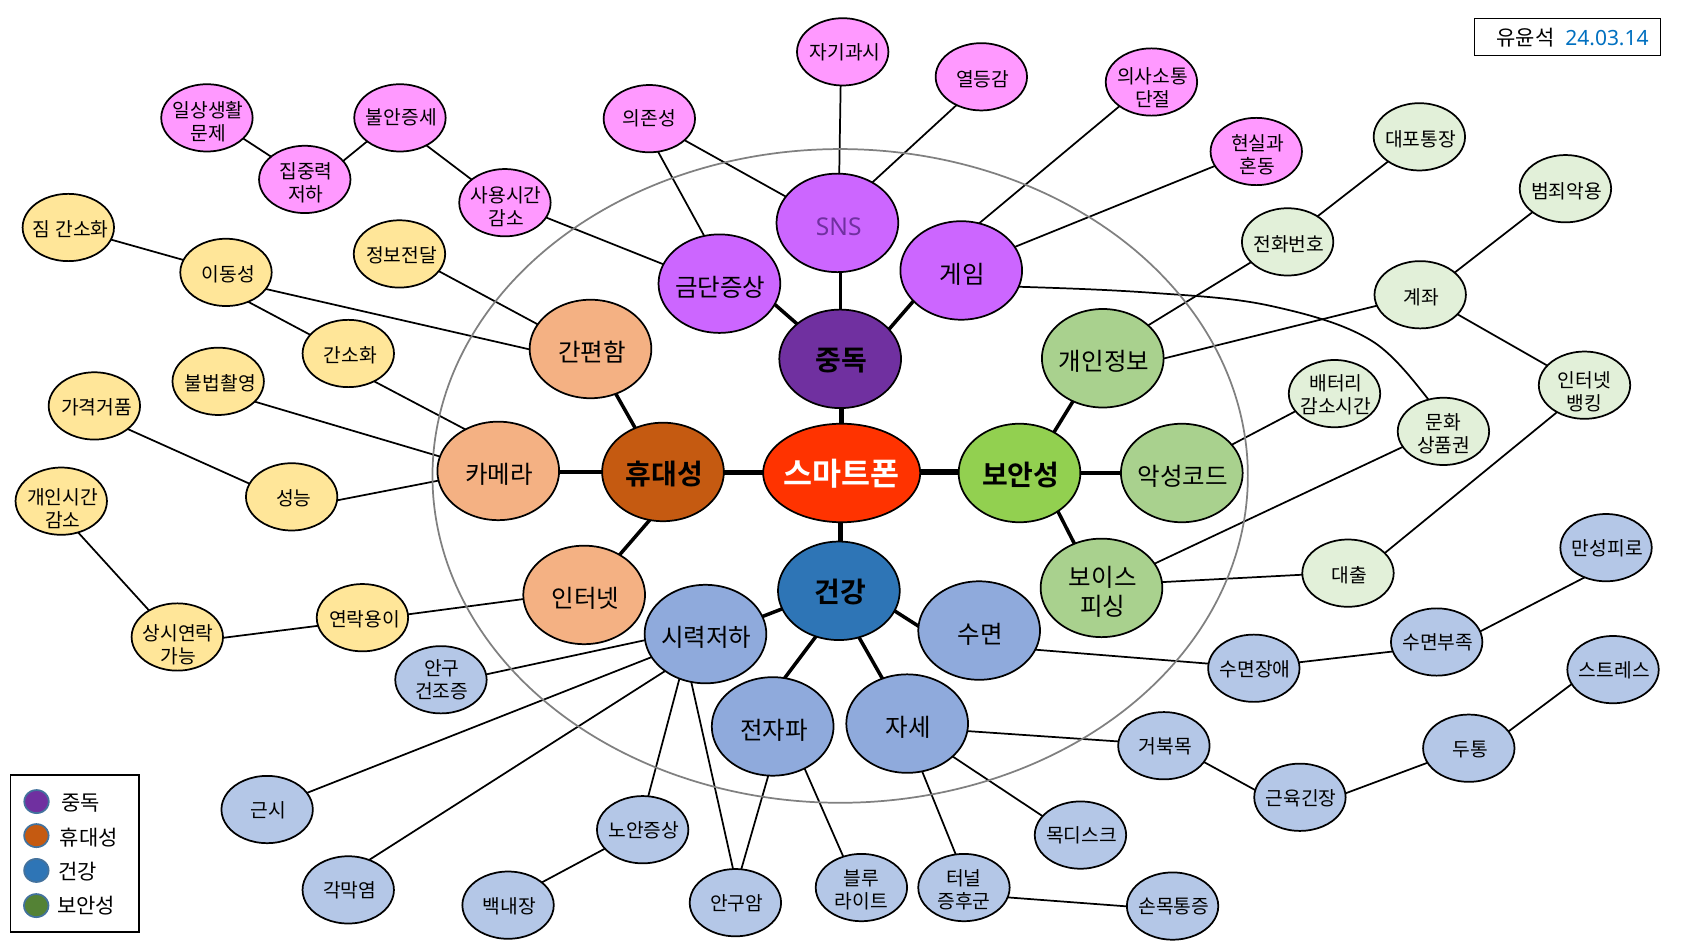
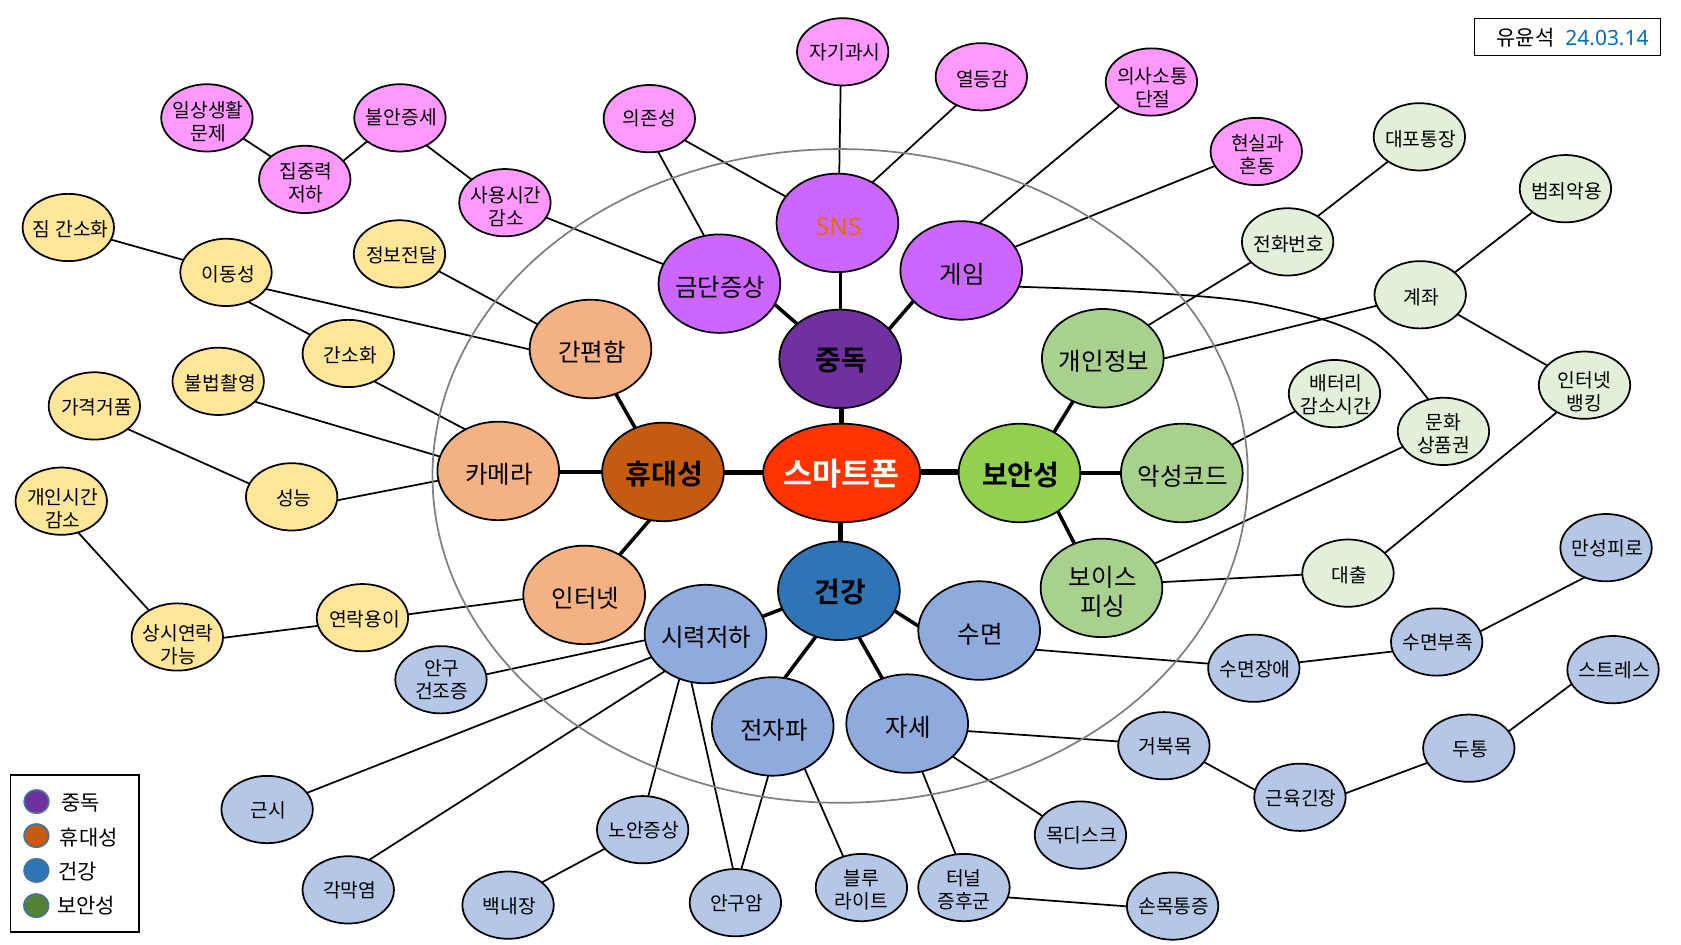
SNS colour: purple -> orange
